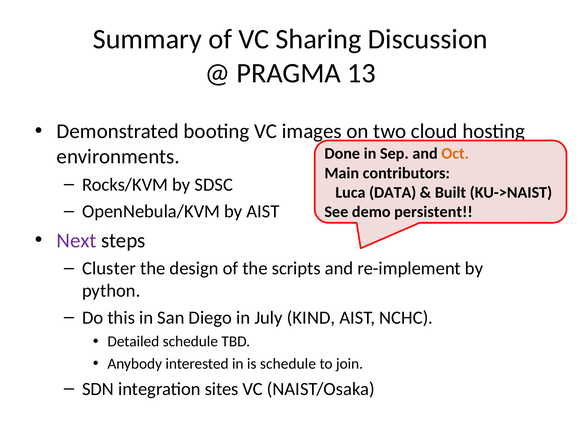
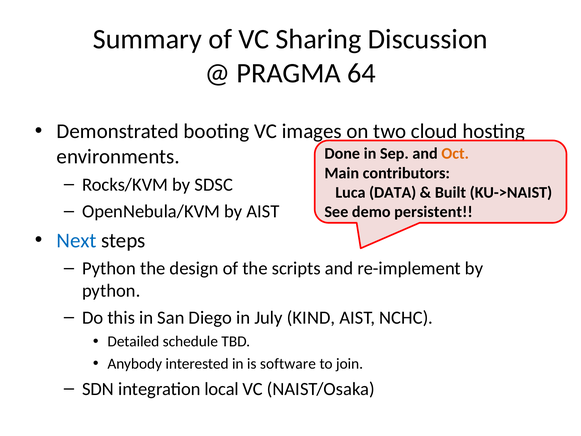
13: 13 -> 64
Next colour: purple -> blue
Cluster at (109, 268): Cluster -> Python
is schedule: schedule -> software
sites: sites -> local
